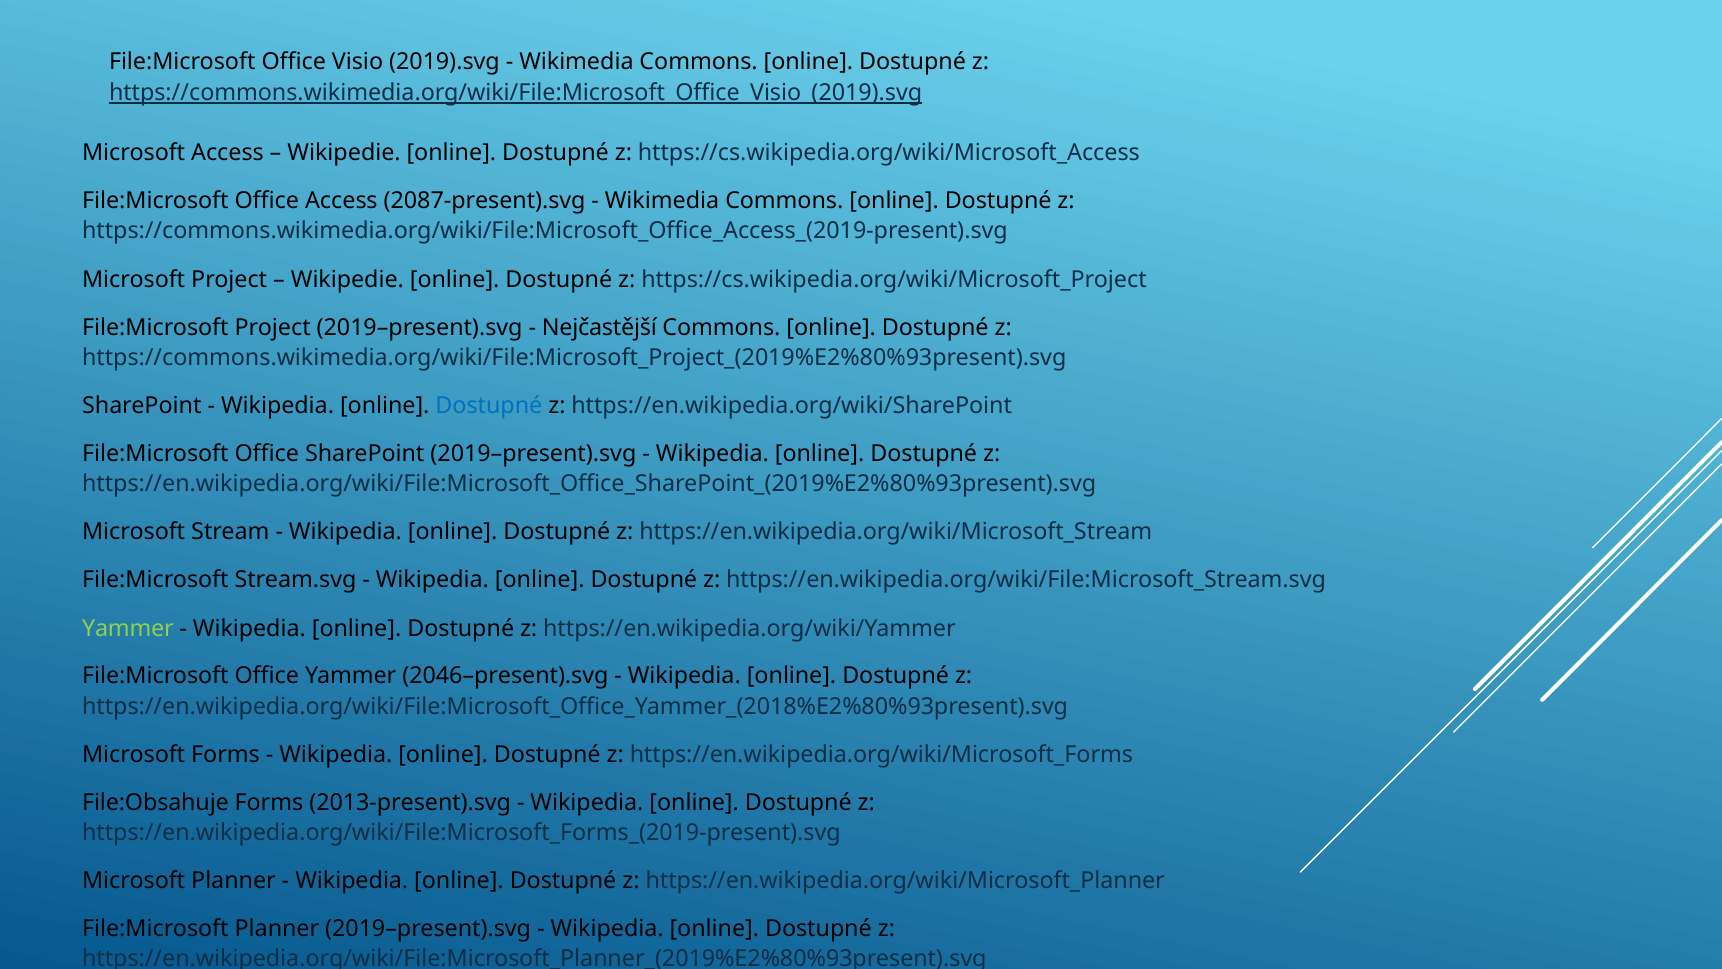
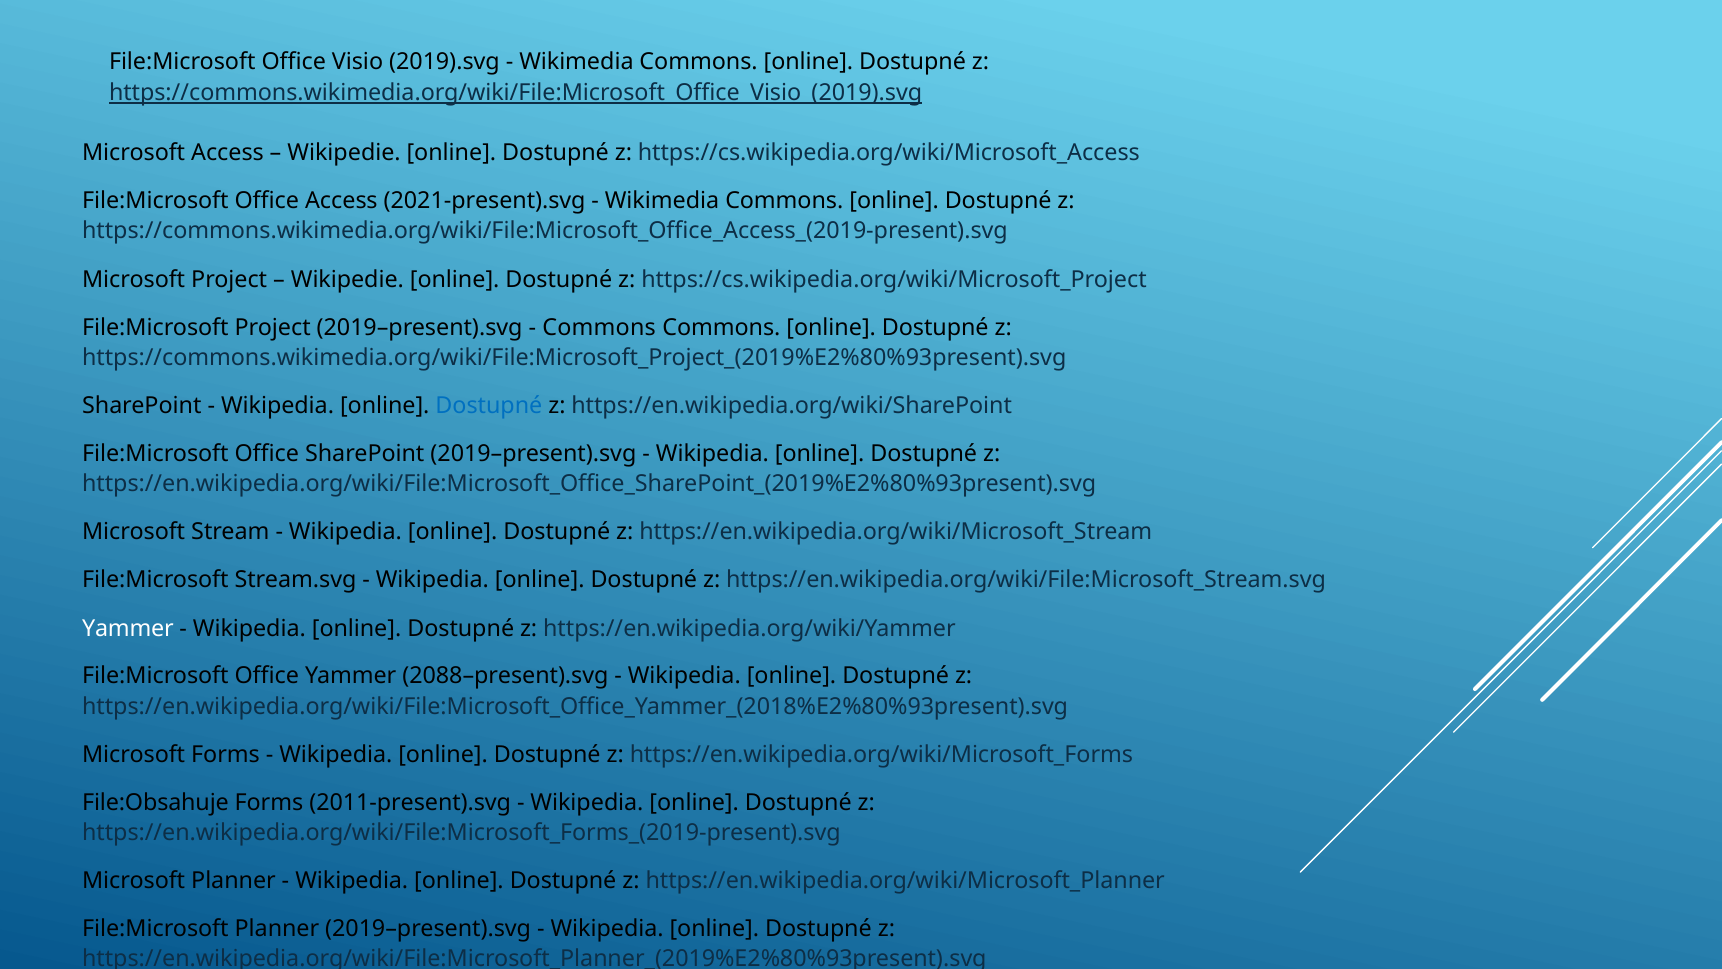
2087-present).svg: 2087-present).svg -> 2021-present).svg
Nejčastější at (599, 327): Nejčastější -> Commons
Yammer at (128, 628) colour: light green -> white
2046–present).svg: 2046–present).svg -> 2088–present).svg
2013-present).svg: 2013-present).svg -> 2011-present).svg
